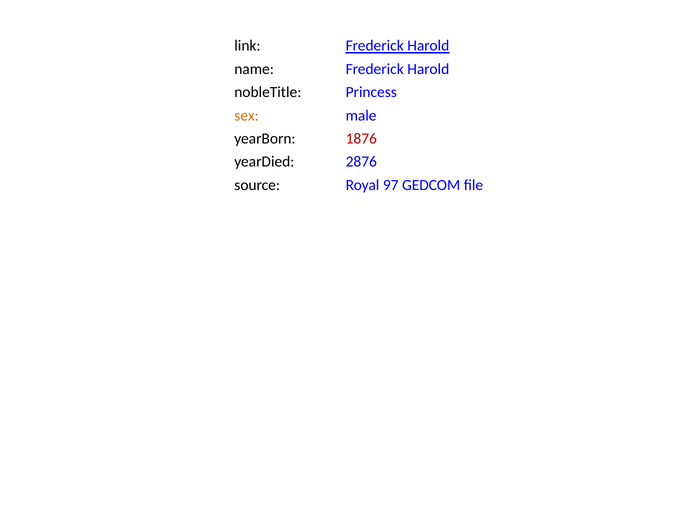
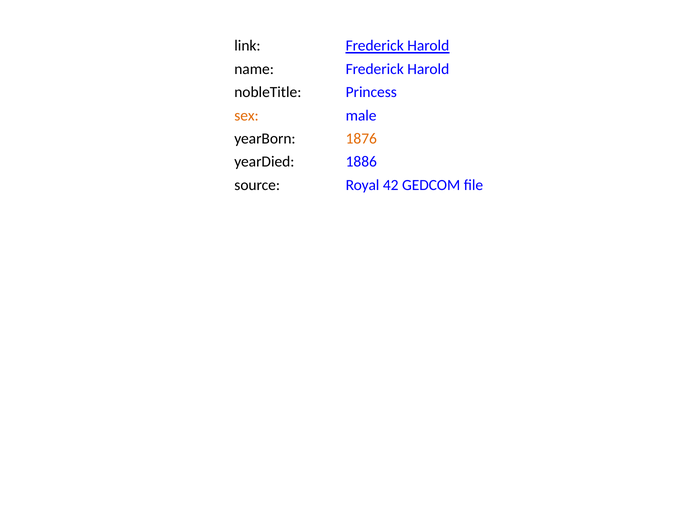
1876 colour: red -> orange
2876: 2876 -> 1886
97: 97 -> 42
